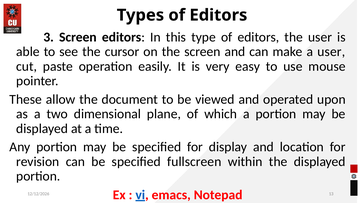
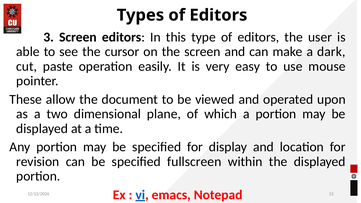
a user: user -> dark
